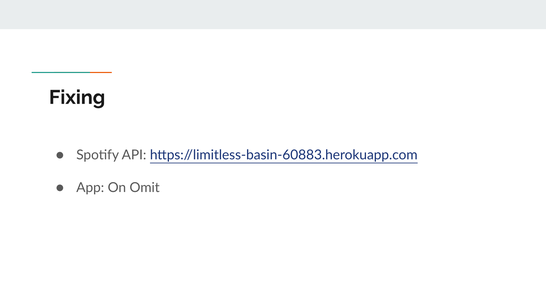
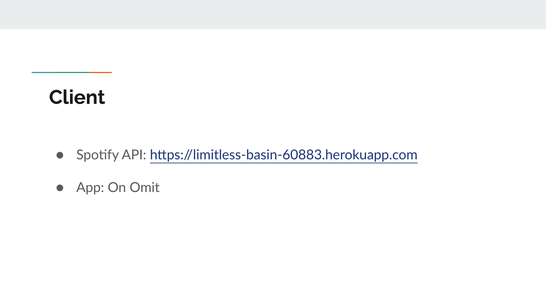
Fixing: Fixing -> Client
